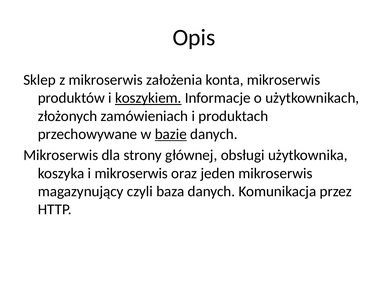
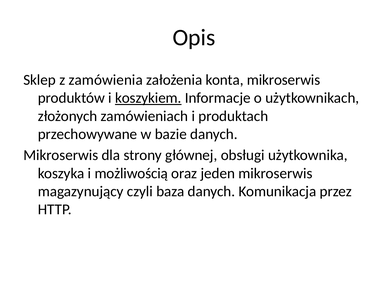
z mikroserwis: mikroserwis -> zamówienia
bazie underline: present -> none
i mikroserwis: mikroserwis -> możliwością
